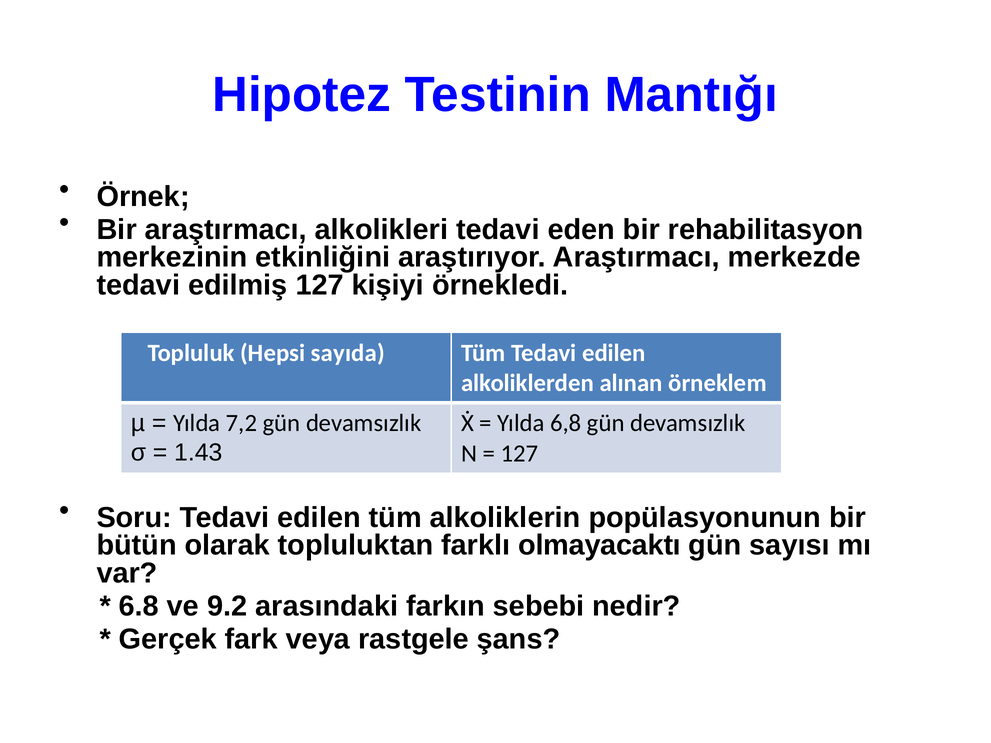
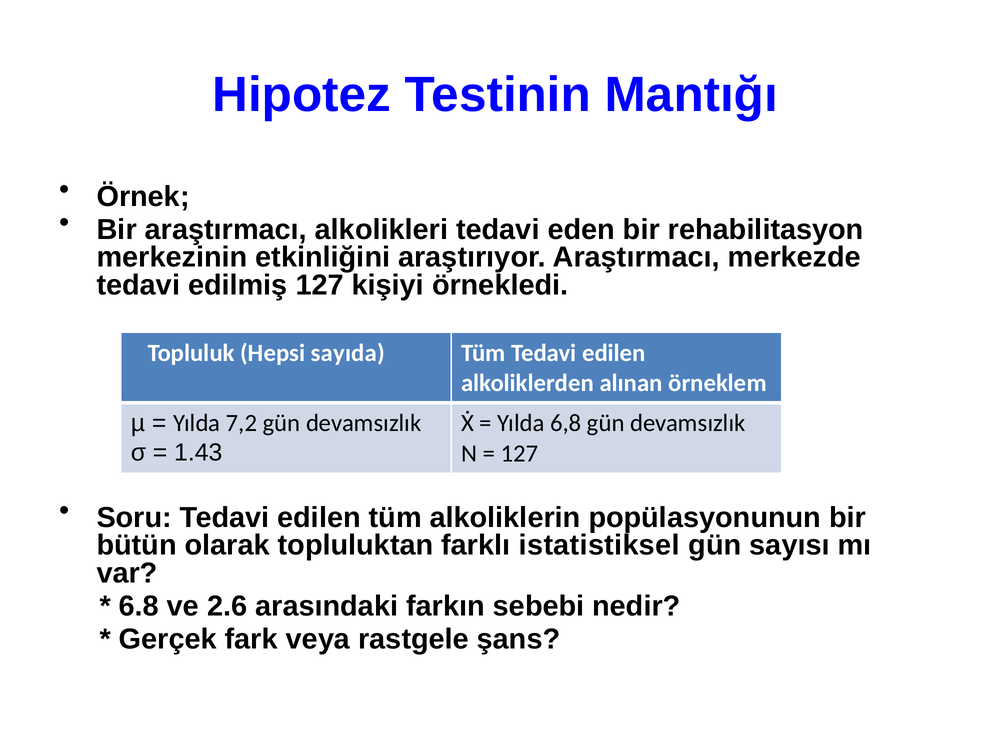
olmayacaktı: olmayacaktı -> istatistiksel
9.2: 9.2 -> 2.6
